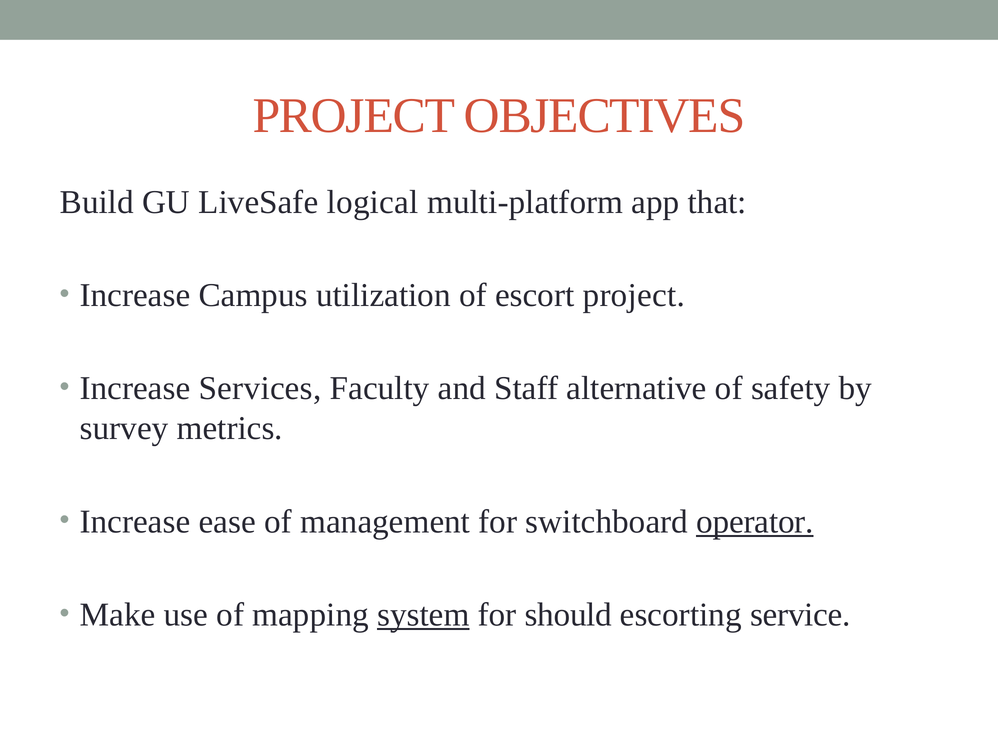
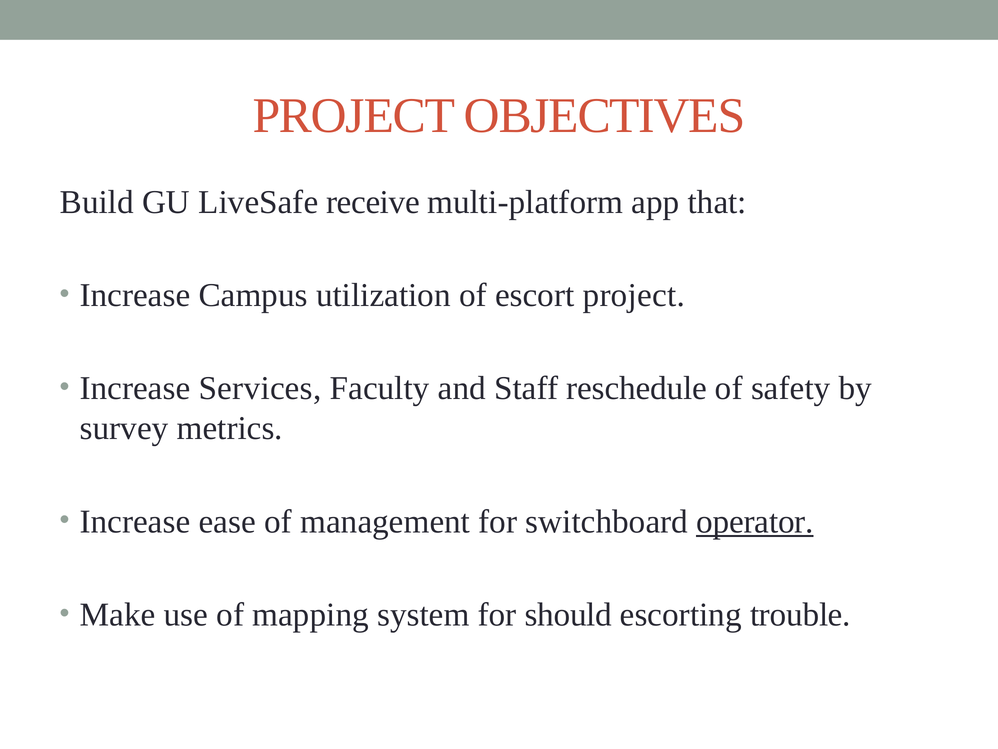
logical: logical -> receive
alternative: alternative -> reschedule
system underline: present -> none
service: service -> trouble
